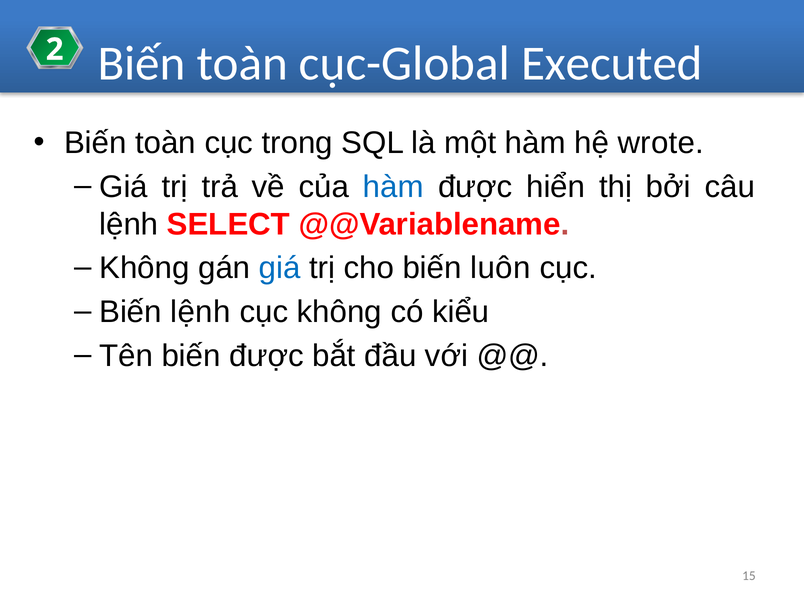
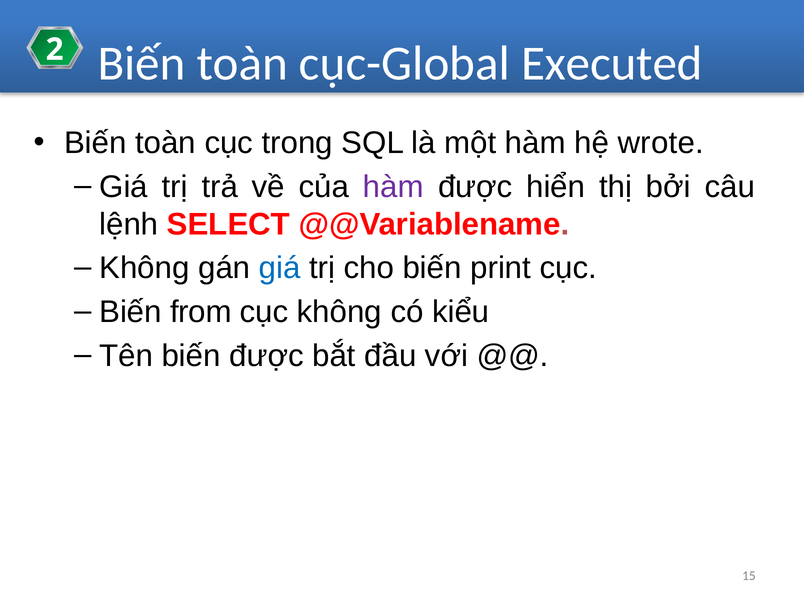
hàm at (393, 187) colour: blue -> purple
luôn: luôn -> print
Biến lệnh: lệnh -> from
